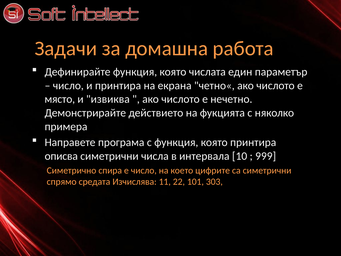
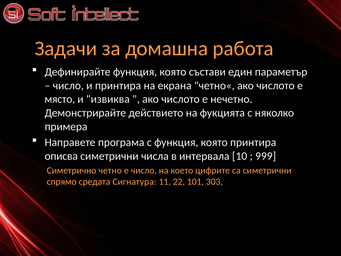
числата: числата -> състави
спира: спира -> четно
Изчислява: Изчислява -> Сигнатура
